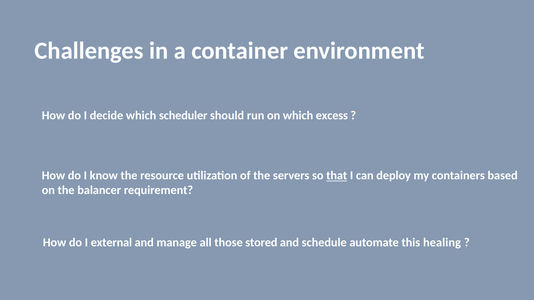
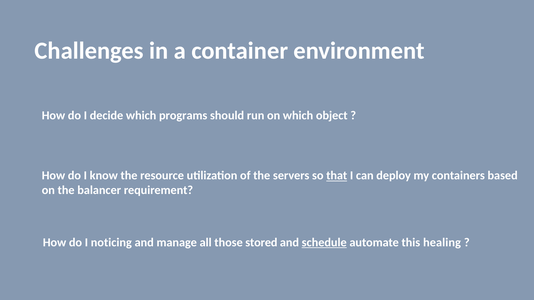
scheduler: scheduler -> programs
excess: excess -> object
external: external -> noticing
schedule underline: none -> present
